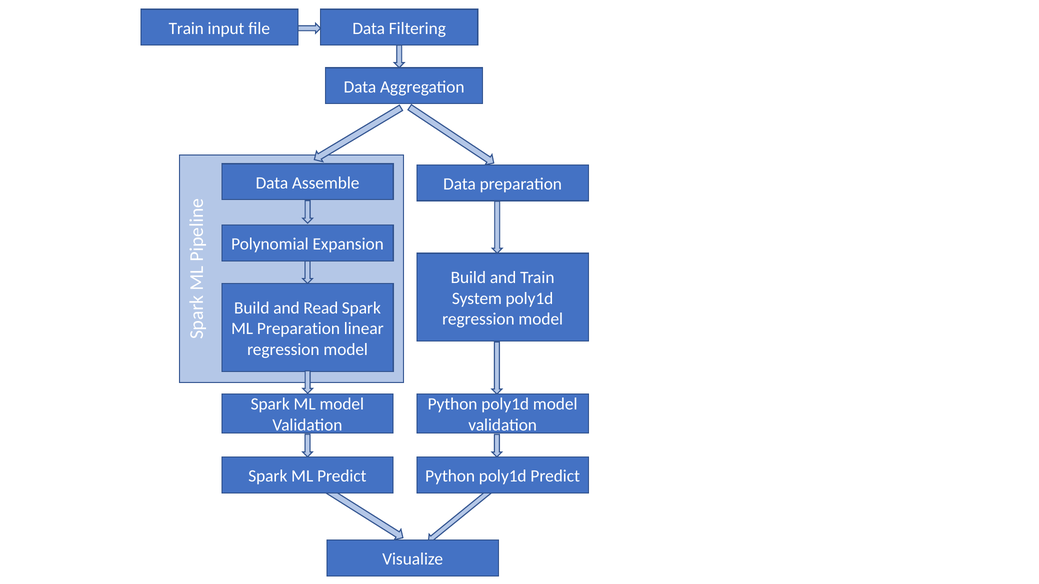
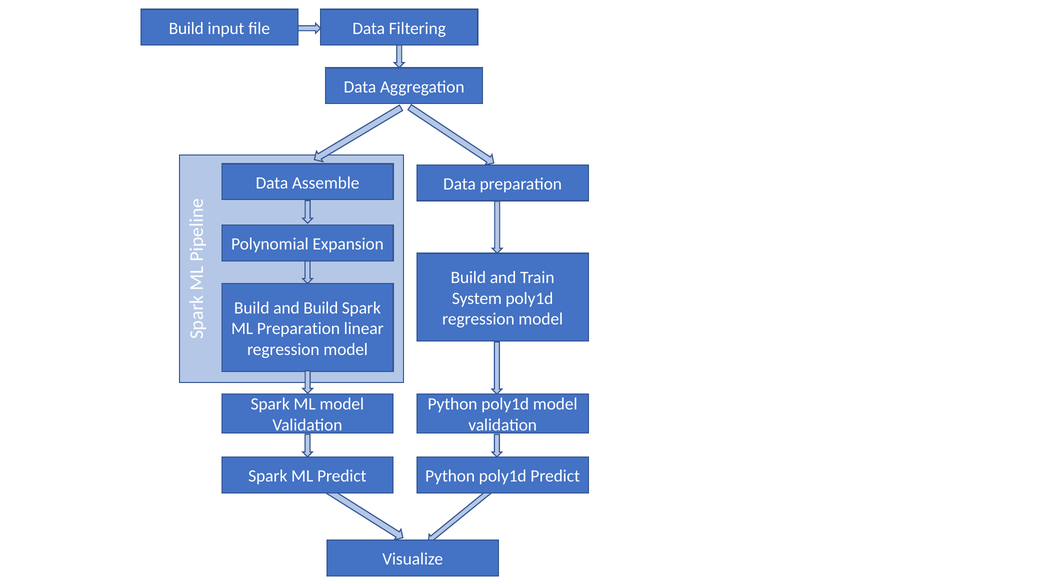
Train at (186, 28): Train -> Build
and Read: Read -> Build
